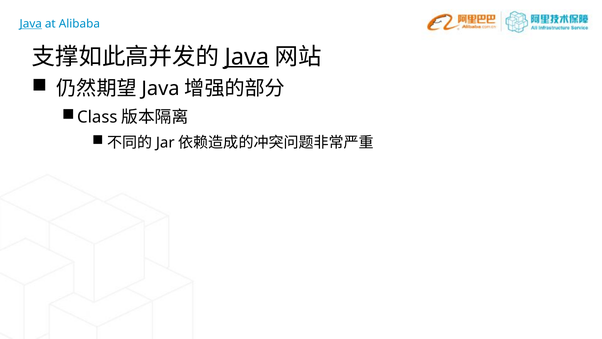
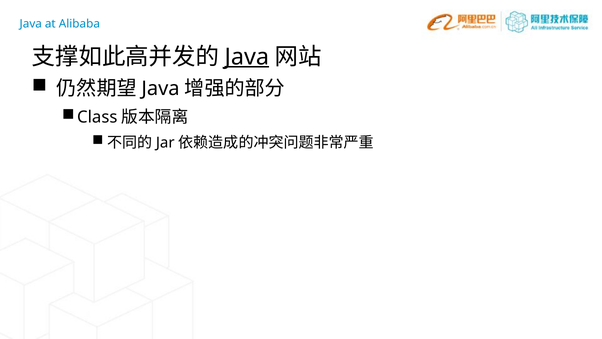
Java at (31, 24) underline: present -> none
